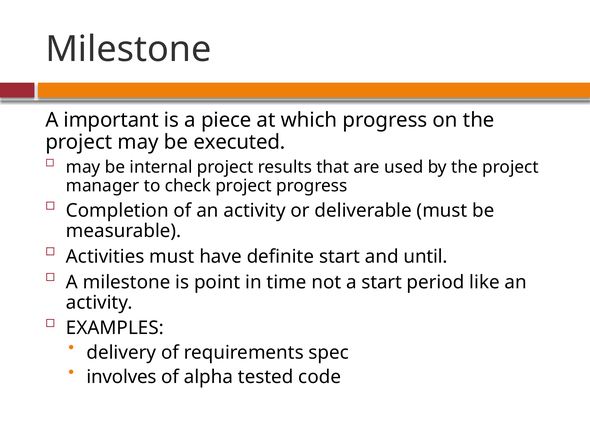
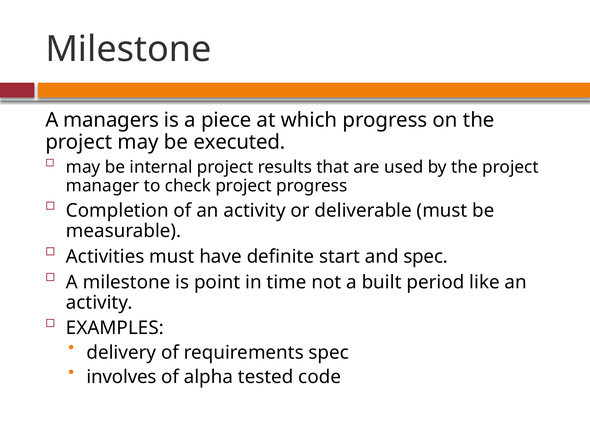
important: important -> managers
and until: until -> spec
a start: start -> built
